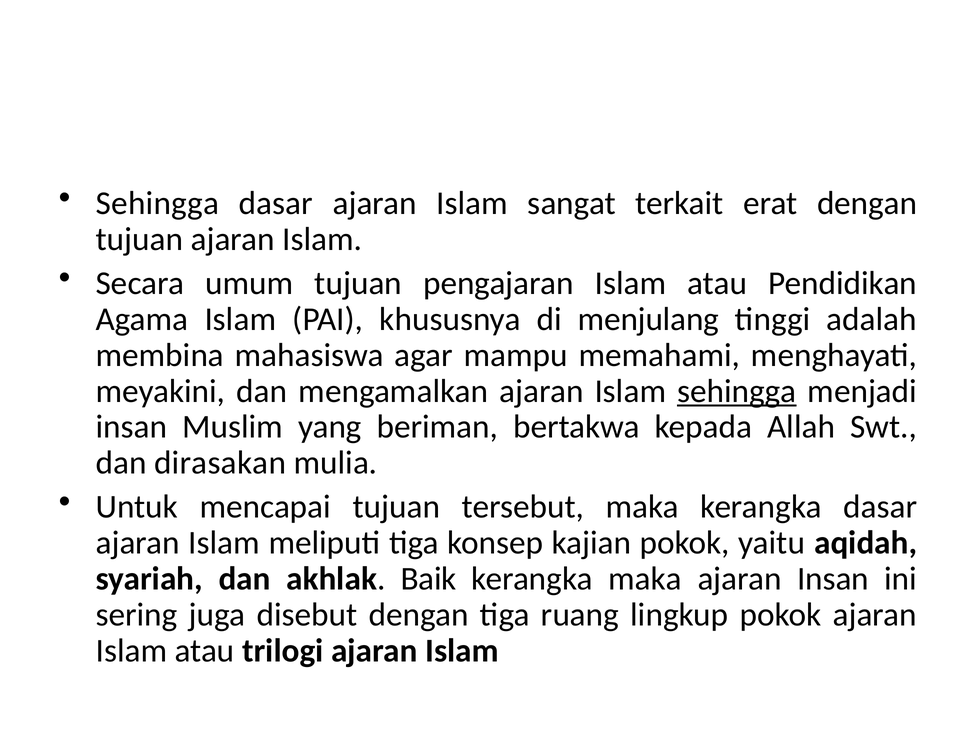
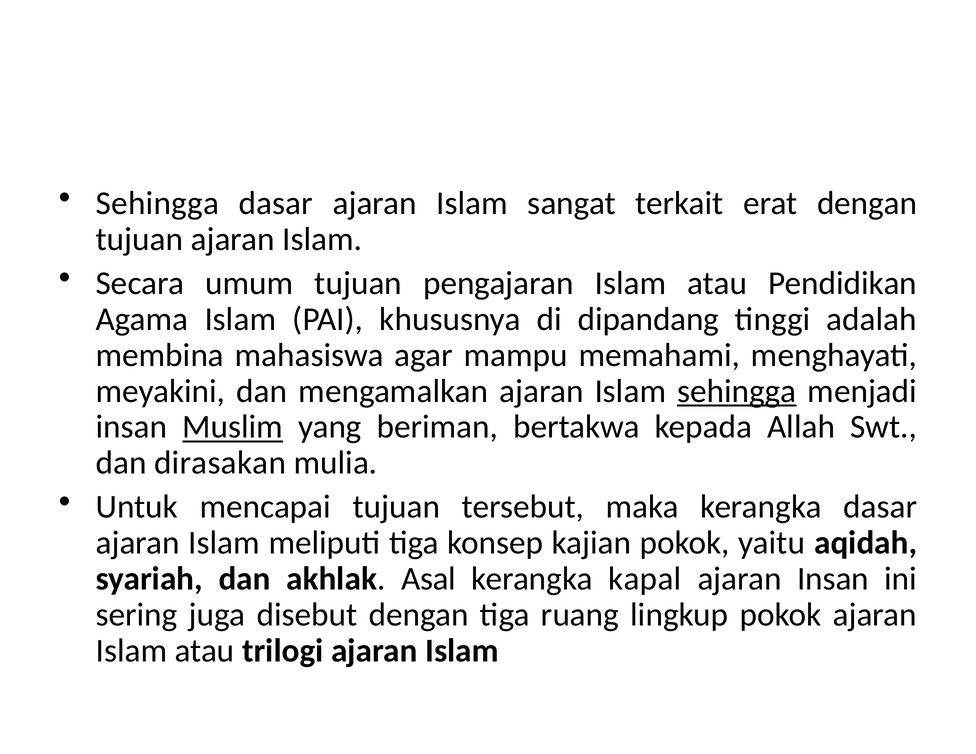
menjulang: menjulang -> dipandang
Muslim underline: none -> present
Baik: Baik -> Asal
kerangka maka: maka -> kapal
